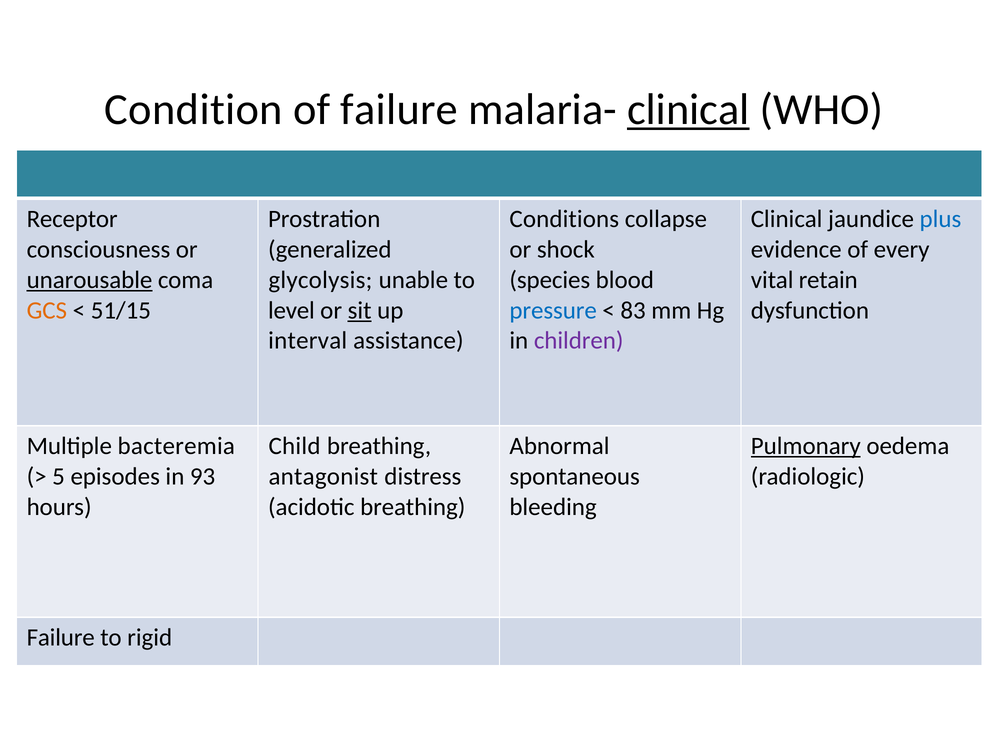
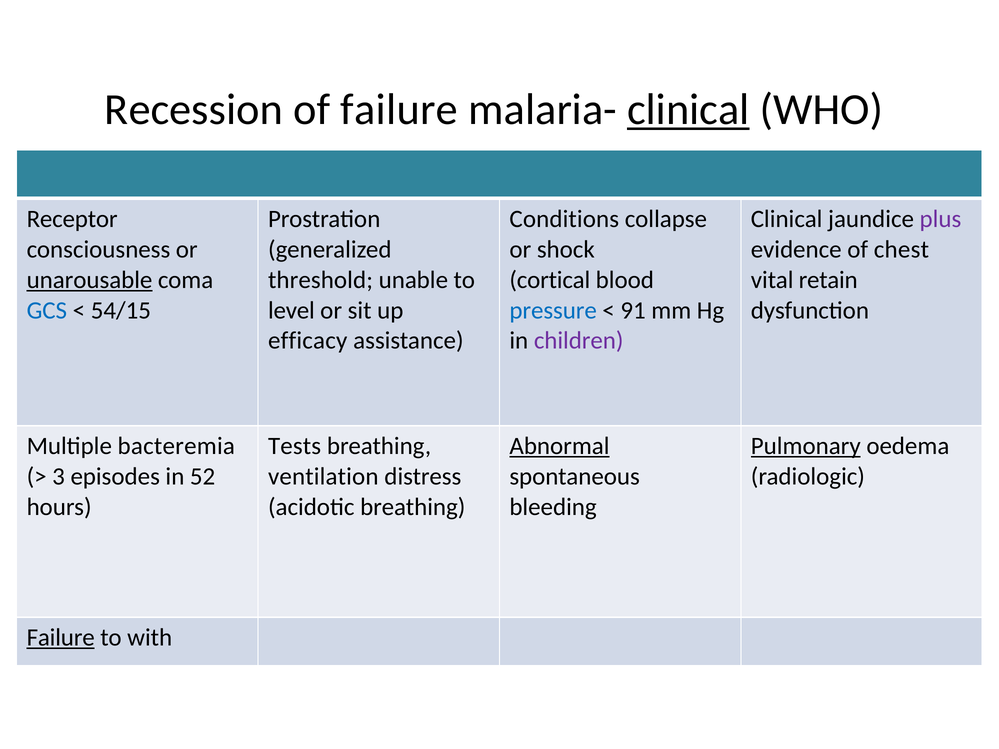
Condition: Condition -> Recession
plus colour: blue -> purple
every: every -> chest
glycolysis: glycolysis -> threshold
species: species -> cortical
GCS colour: orange -> blue
51/15: 51/15 -> 54/15
sit underline: present -> none
83: 83 -> 91
interval: interval -> efficacy
Child: Child -> Tests
Abnormal underline: none -> present
5: 5 -> 3
93: 93 -> 52
antagonist: antagonist -> ventilation
Failure at (61, 638) underline: none -> present
rigid: rigid -> with
